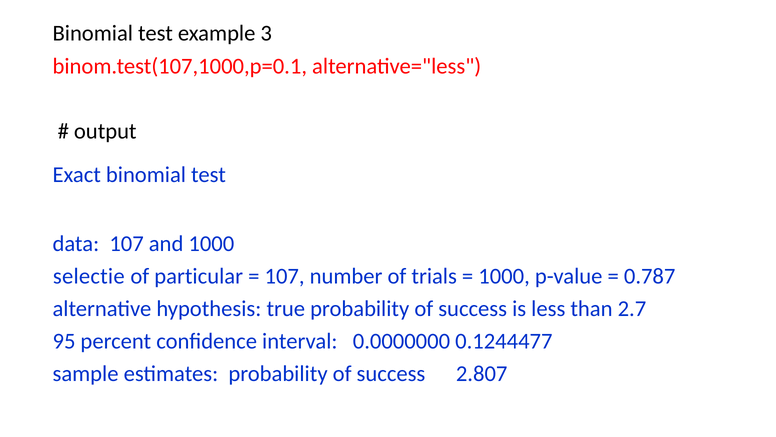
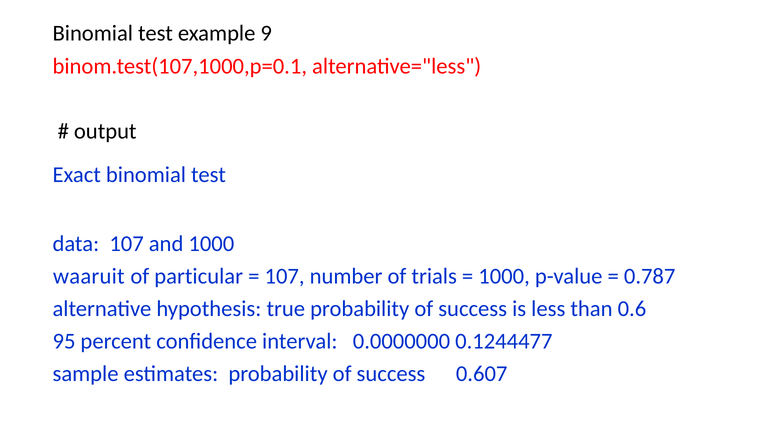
3: 3 -> 9
selectie: selectie -> waaruit
2.7: 2.7 -> 0.6
2.807: 2.807 -> 0.607
